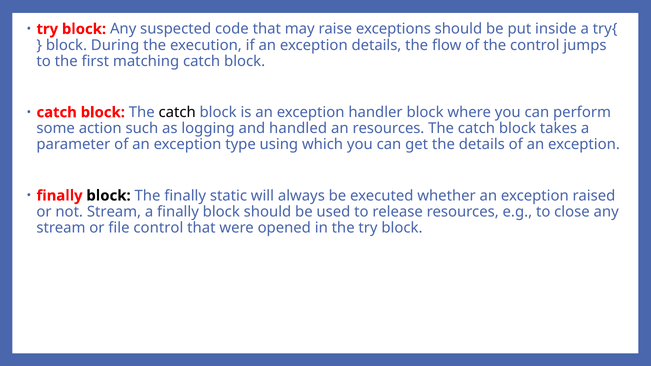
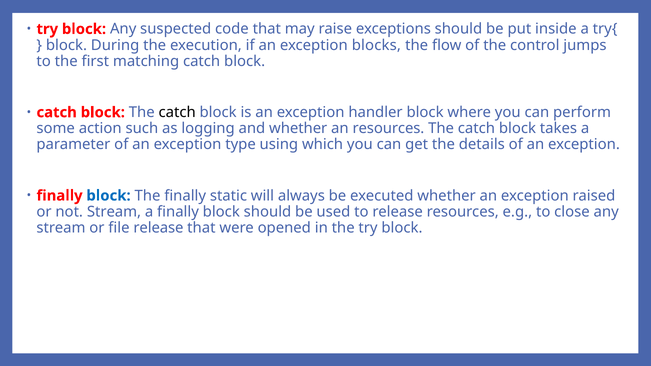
exception details: details -> blocks
and handled: handled -> whether
block at (109, 196) colour: black -> blue
file control: control -> release
